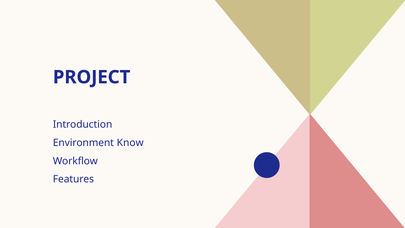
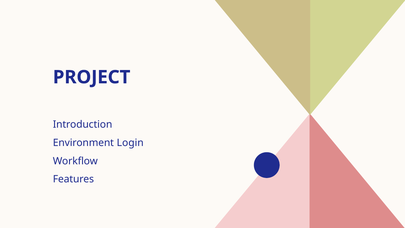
Know: Know -> Login
